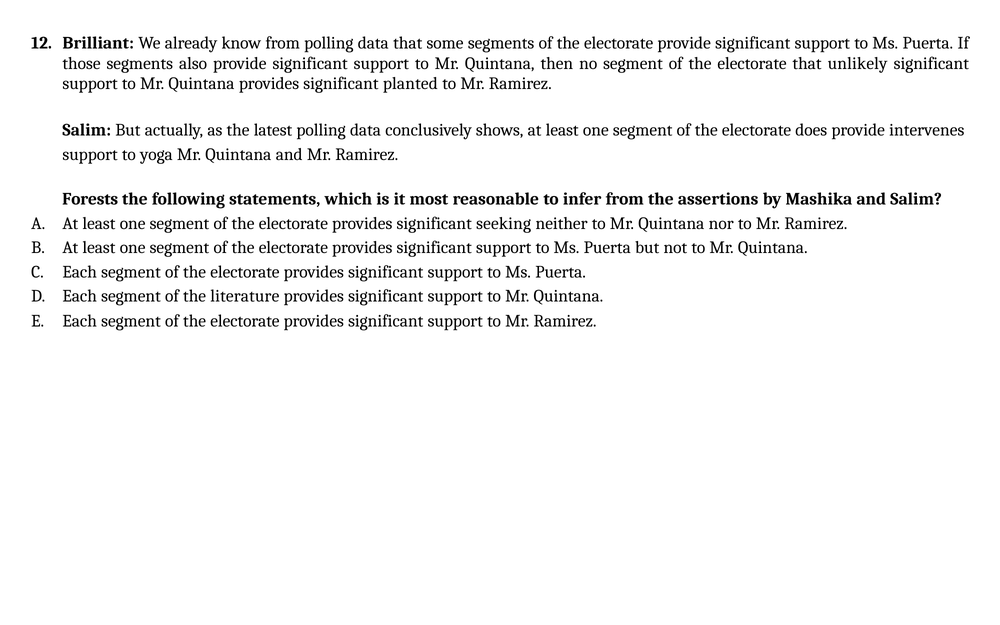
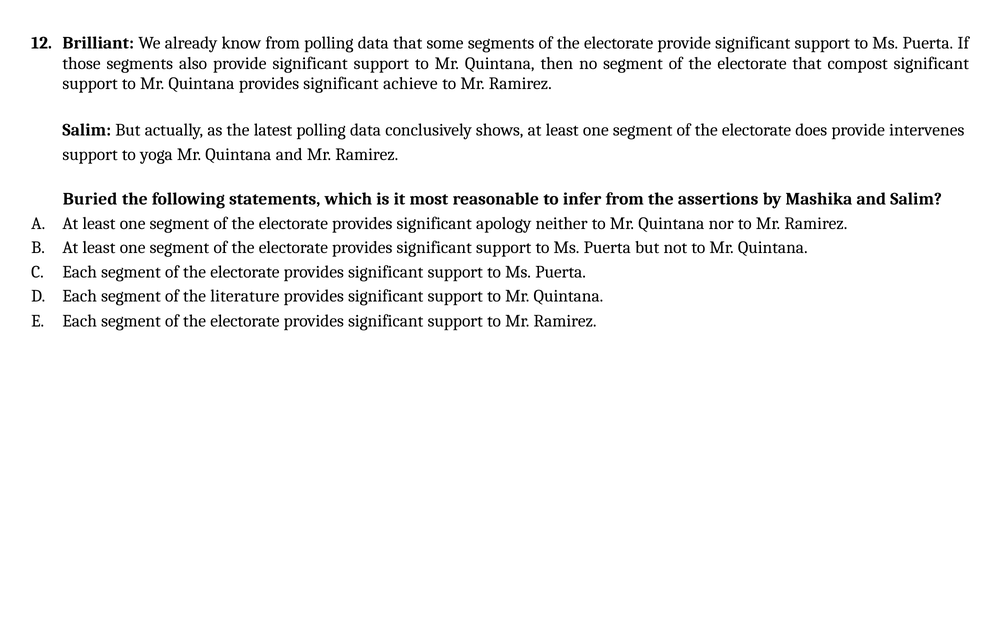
unlikely: unlikely -> compost
planted: planted -> achieve
Forests: Forests -> Buried
seeking: seeking -> apology
